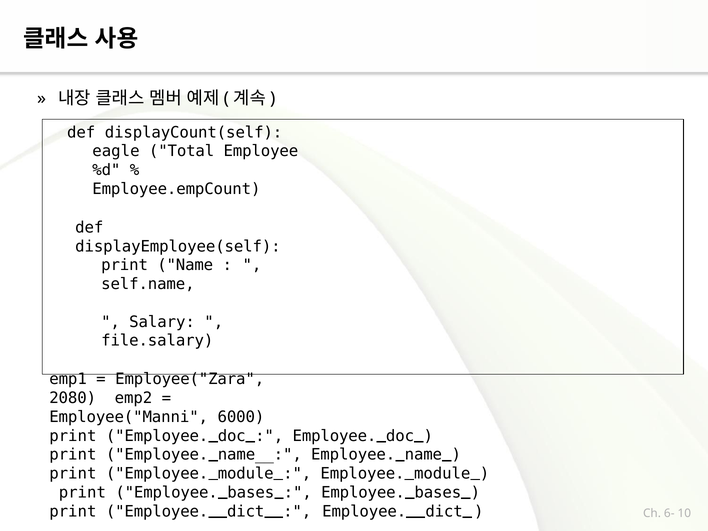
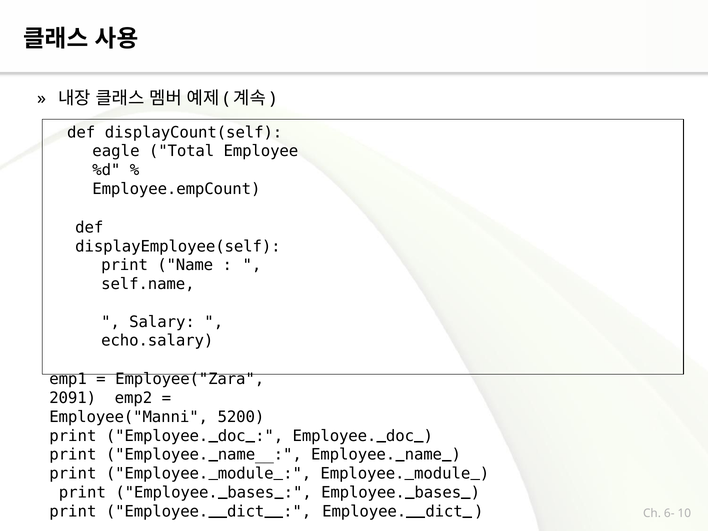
file.salary: file.salary -> echo.salary
2080: 2080 -> 2091
6000: 6000 -> 5200
